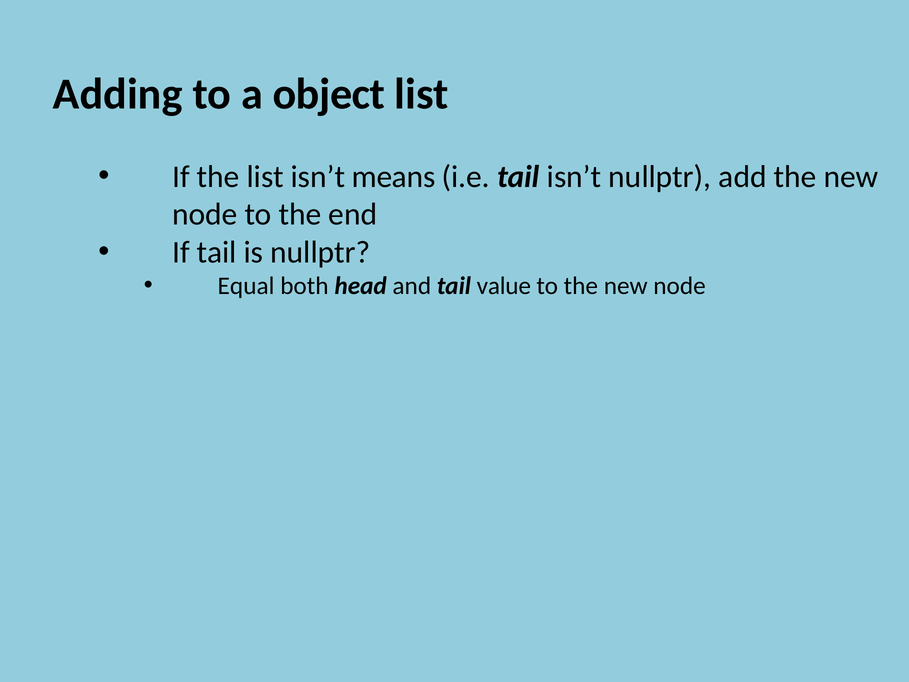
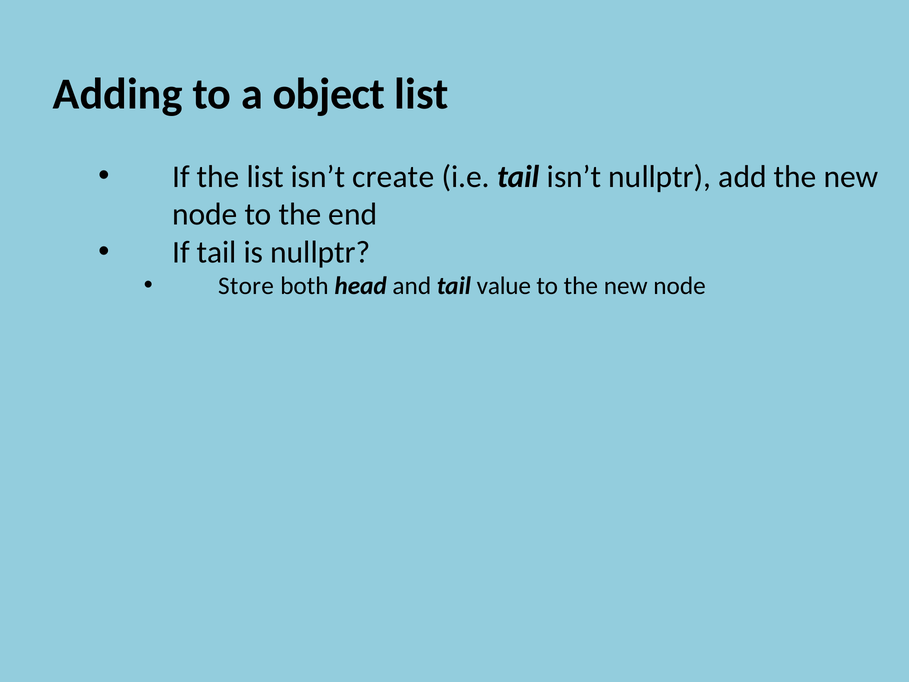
means: means -> create
Equal: Equal -> Store
